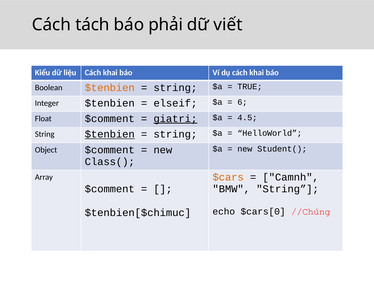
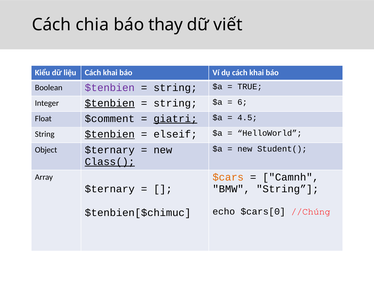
tách: tách -> chia
phải: phải -> thay
$tenbien at (110, 87) colour: orange -> purple
$tenbien at (110, 103) underline: none -> present
elseif at (175, 103): elseif -> string
string at (175, 134): string -> elseif
Object $comment: $comment -> $ternary
Class( underline: none -> present
$comment at (110, 189): $comment -> $ternary
